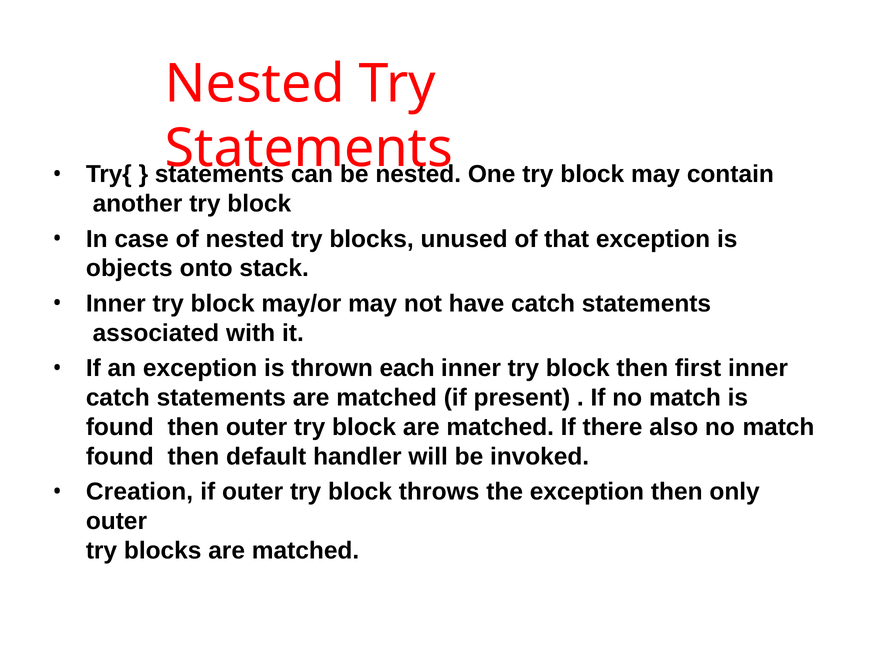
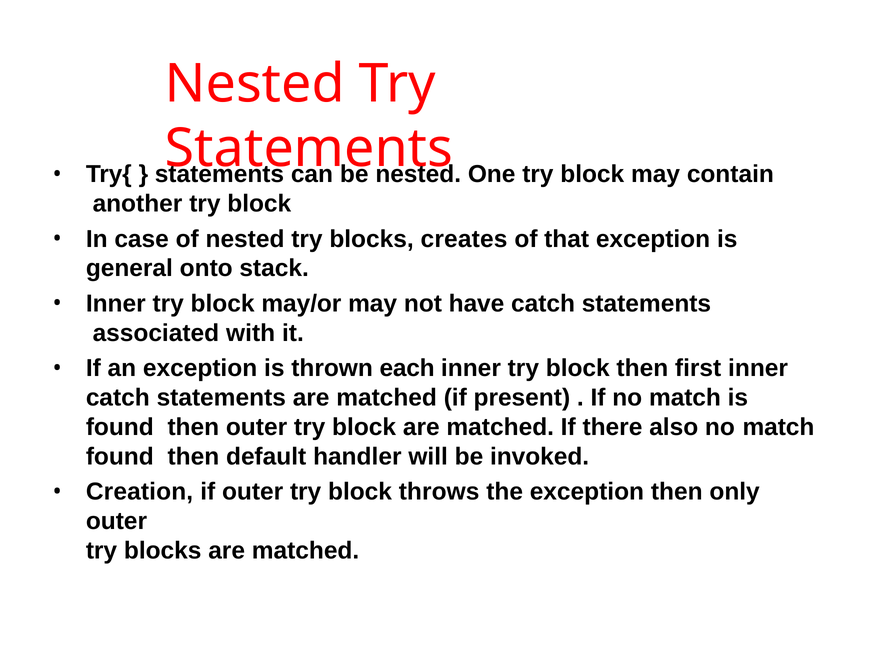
unused: unused -> creates
objects: objects -> general
